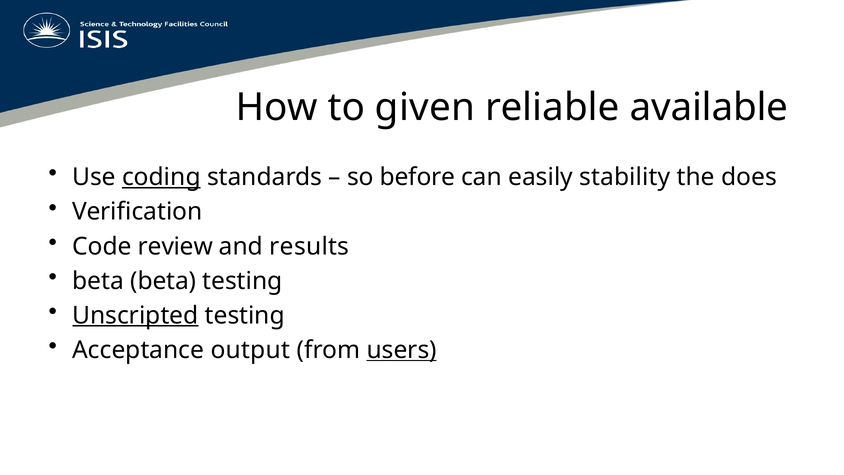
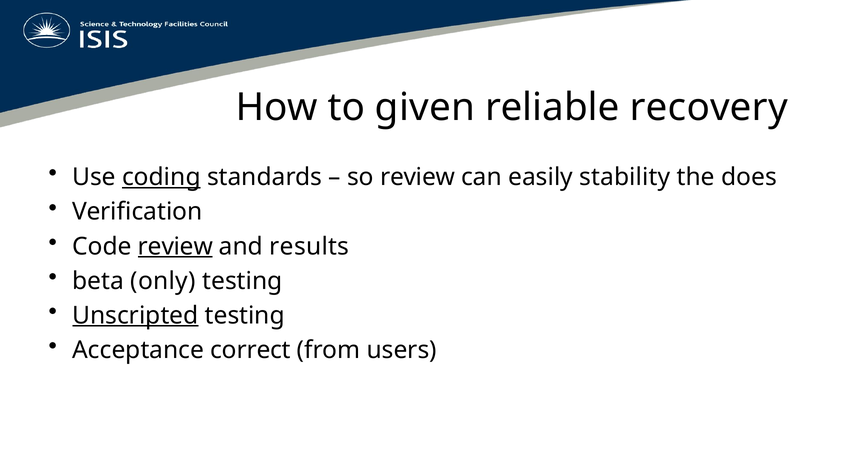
available: available -> recovery
so before: before -> review
review at (175, 246) underline: none -> present
beta beta: beta -> only
output: output -> correct
users underline: present -> none
